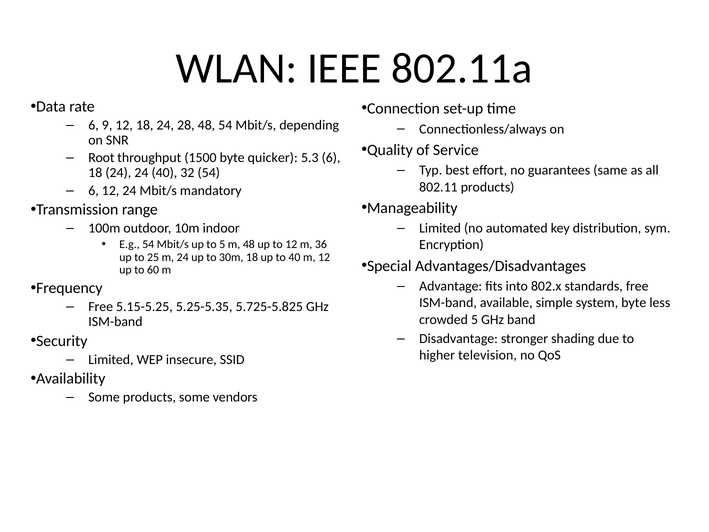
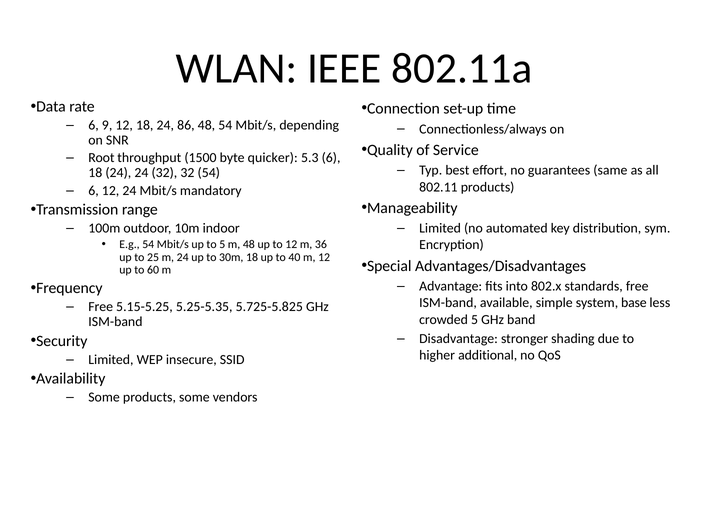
28: 28 -> 86
24 40: 40 -> 32
system byte: byte -> base
television: television -> additional
